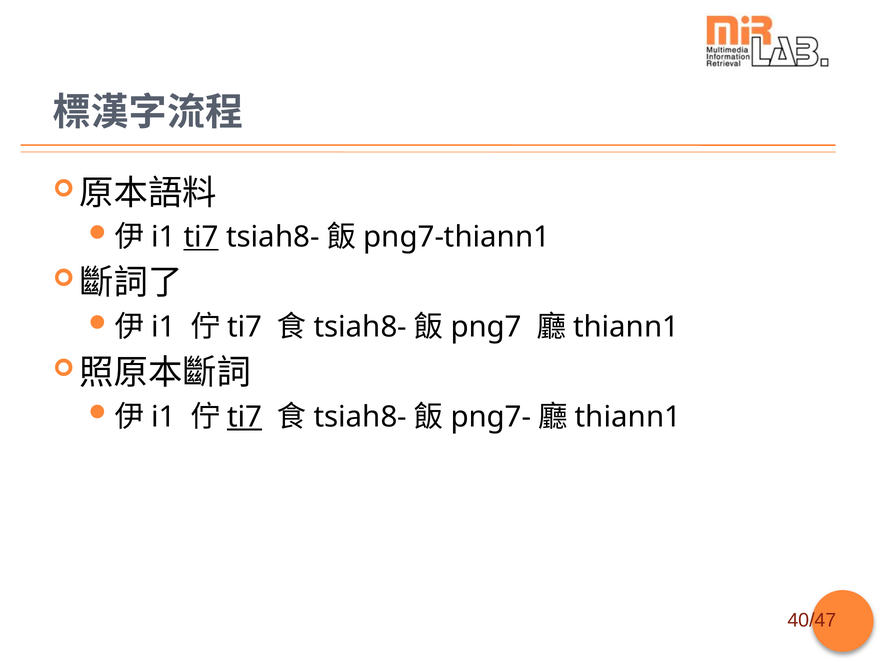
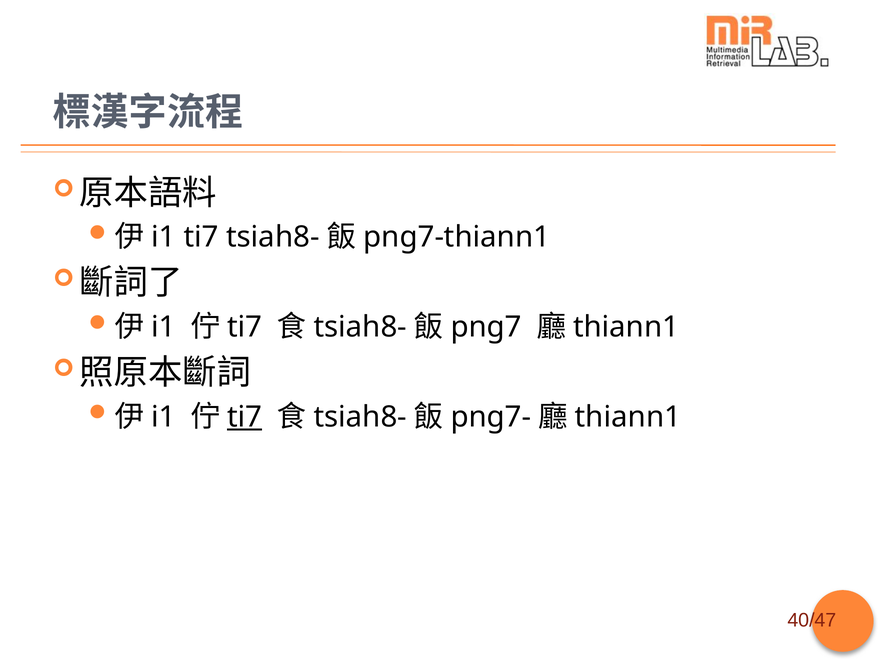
ti7 at (201, 237) underline: present -> none
